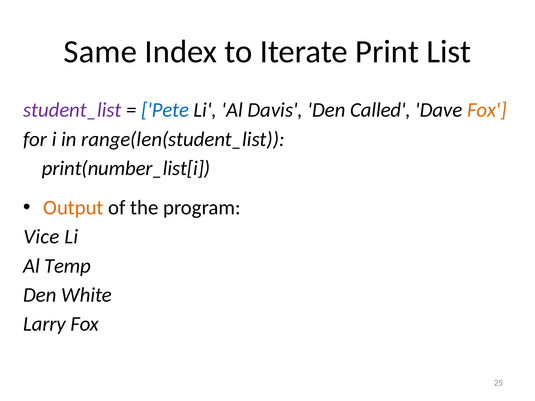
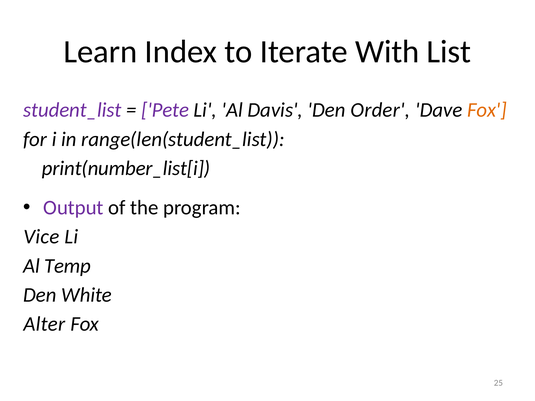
Same: Same -> Learn
Print: Print -> With
Pete colour: blue -> purple
Called: Called -> Order
Output colour: orange -> purple
Larry: Larry -> Alter
